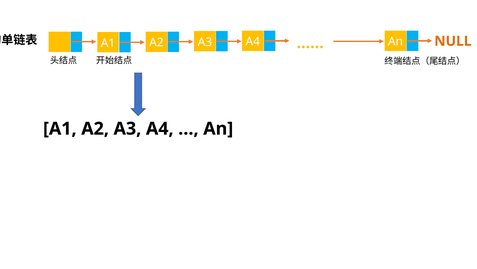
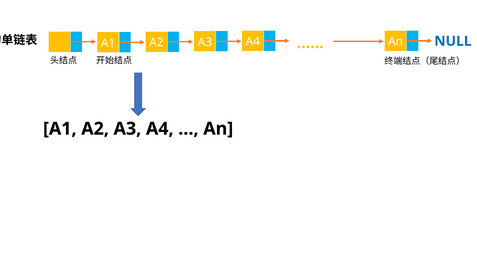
NULL colour: orange -> blue
